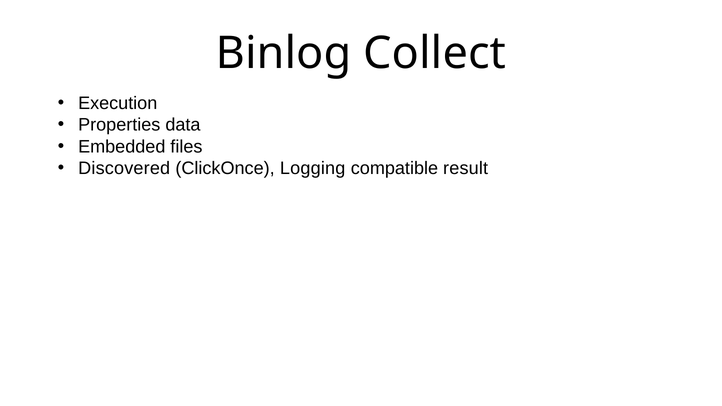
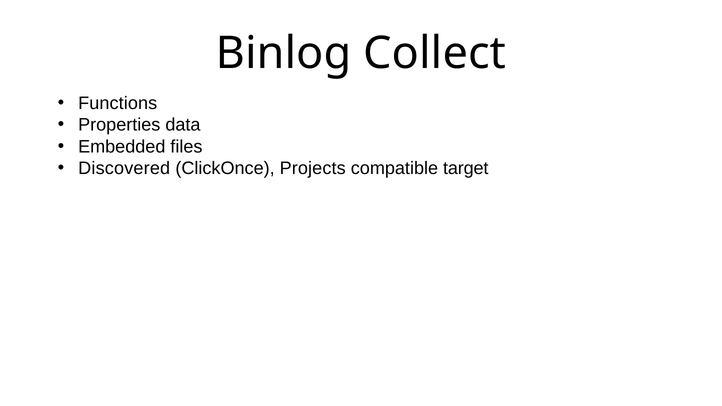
Execution: Execution -> Functions
Logging: Logging -> Projects
result: result -> target
